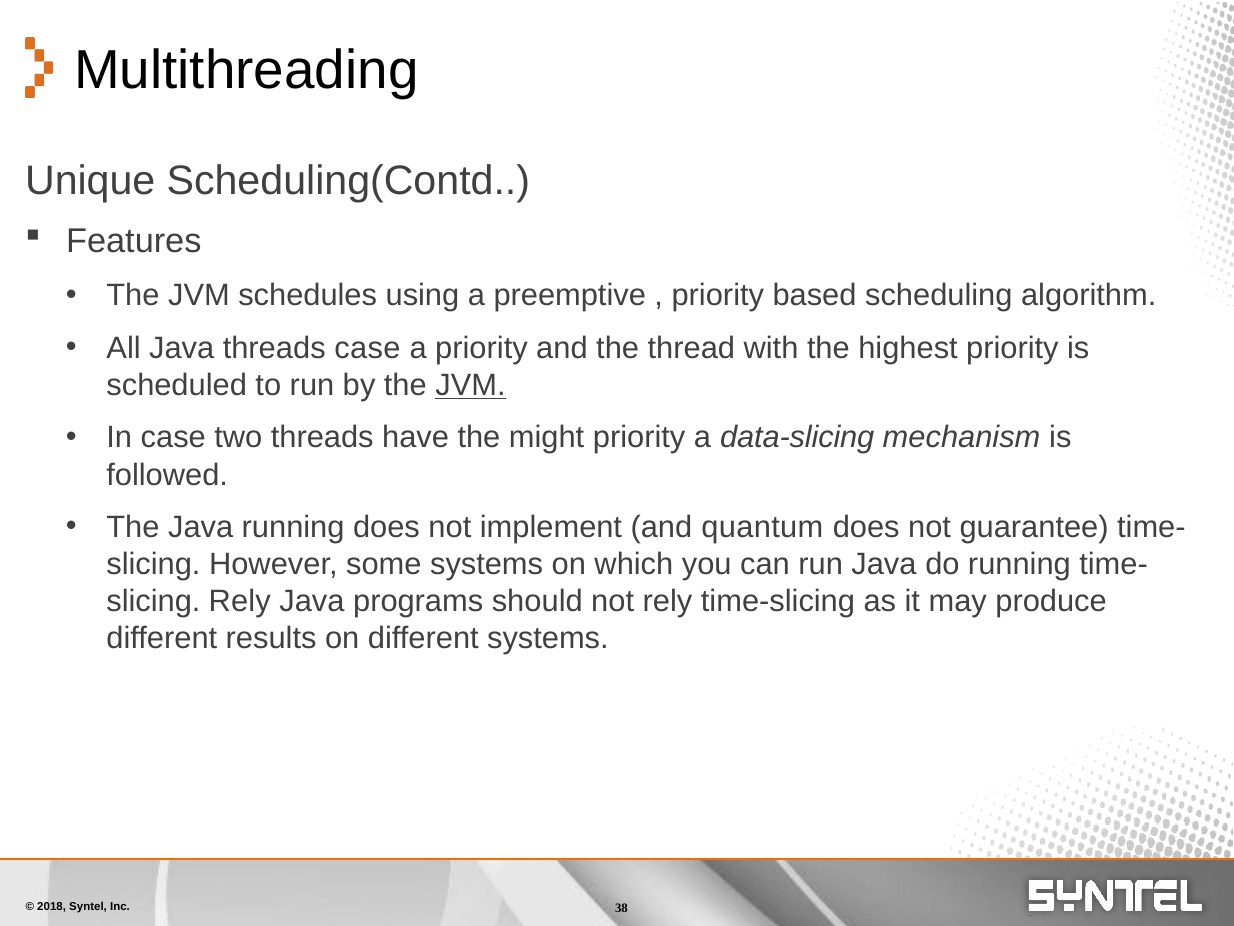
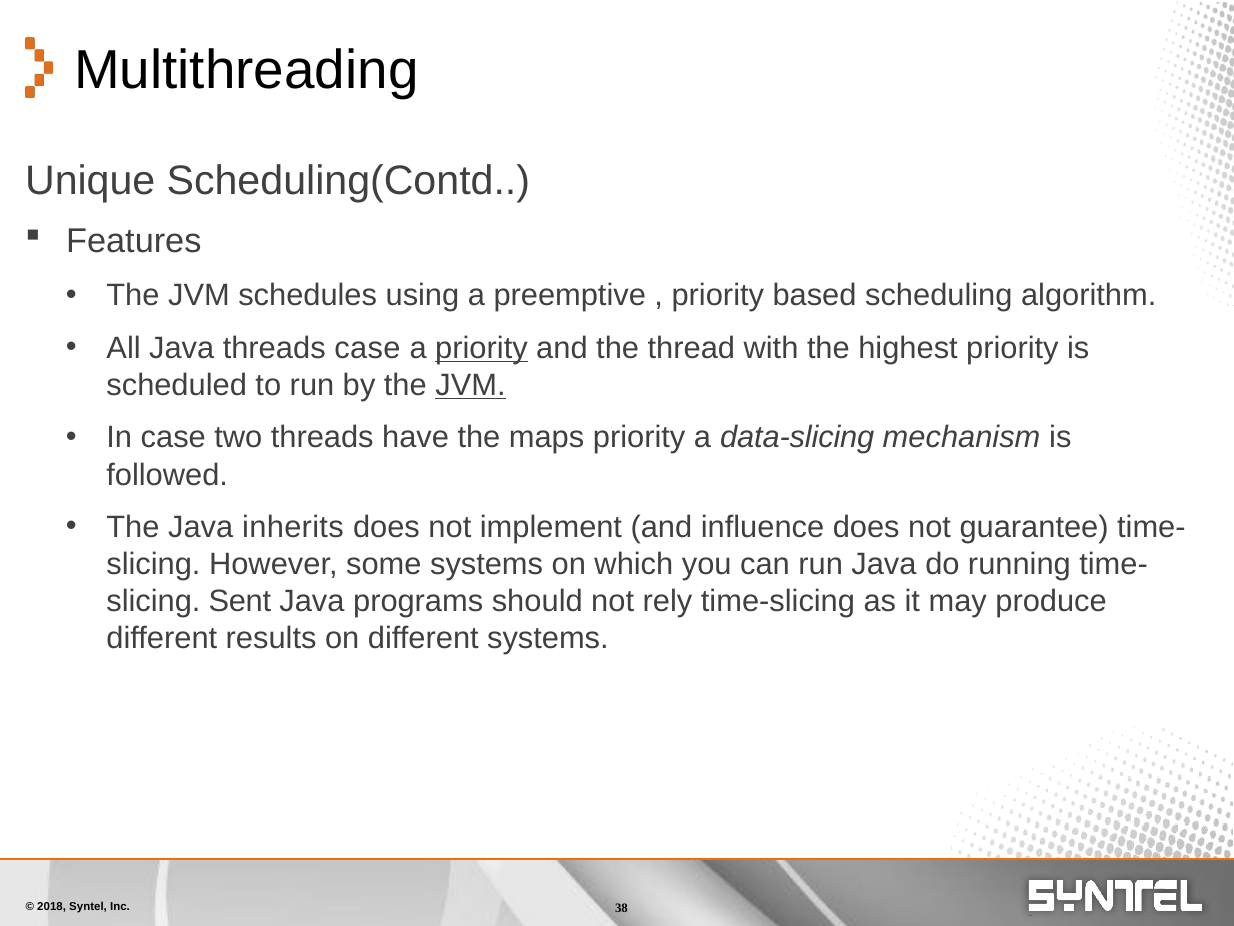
priority at (481, 348) underline: none -> present
might: might -> maps
Java running: running -> inherits
quantum: quantum -> influence
Rely at (240, 601): Rely -> Sent
